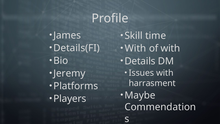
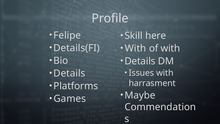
James: James -> Felipe
time: time -> here
Jeremy at (69, 73): Jeremy -> Details
Players: Players -> Games
